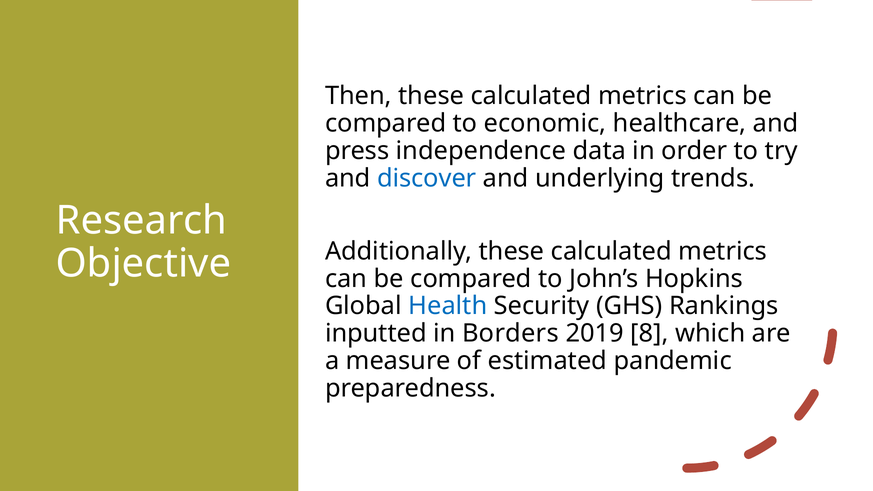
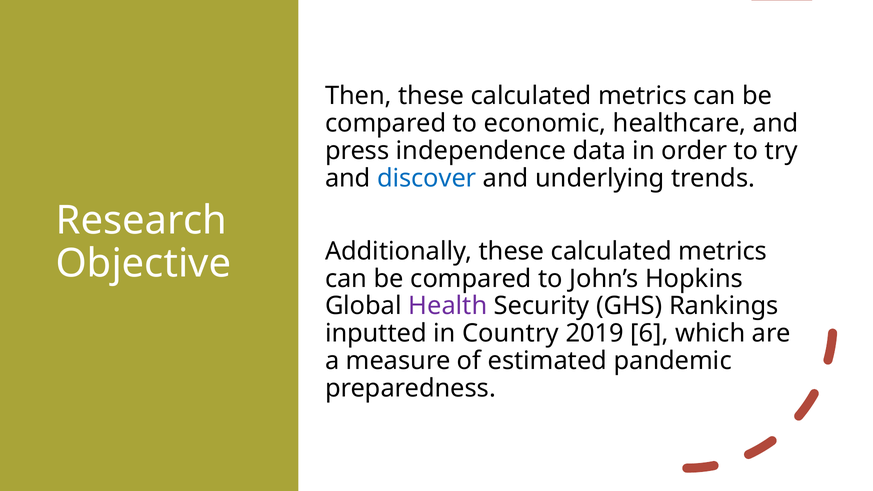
Health colour: blue -> purple
Borders: Borders -> Country
8: 8 -> 6
